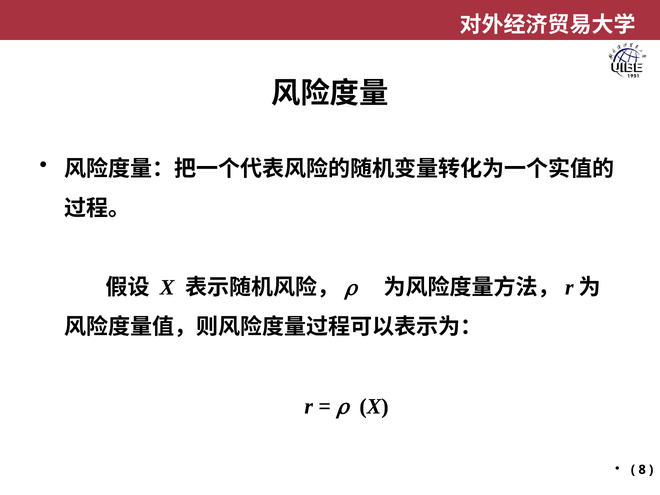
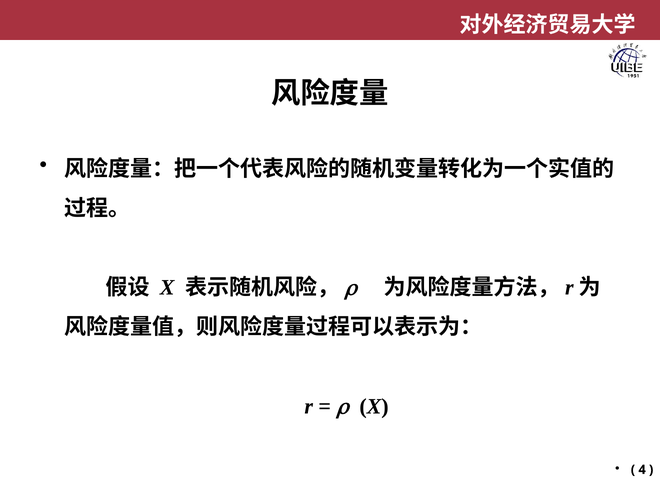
8: 8 -> 4
